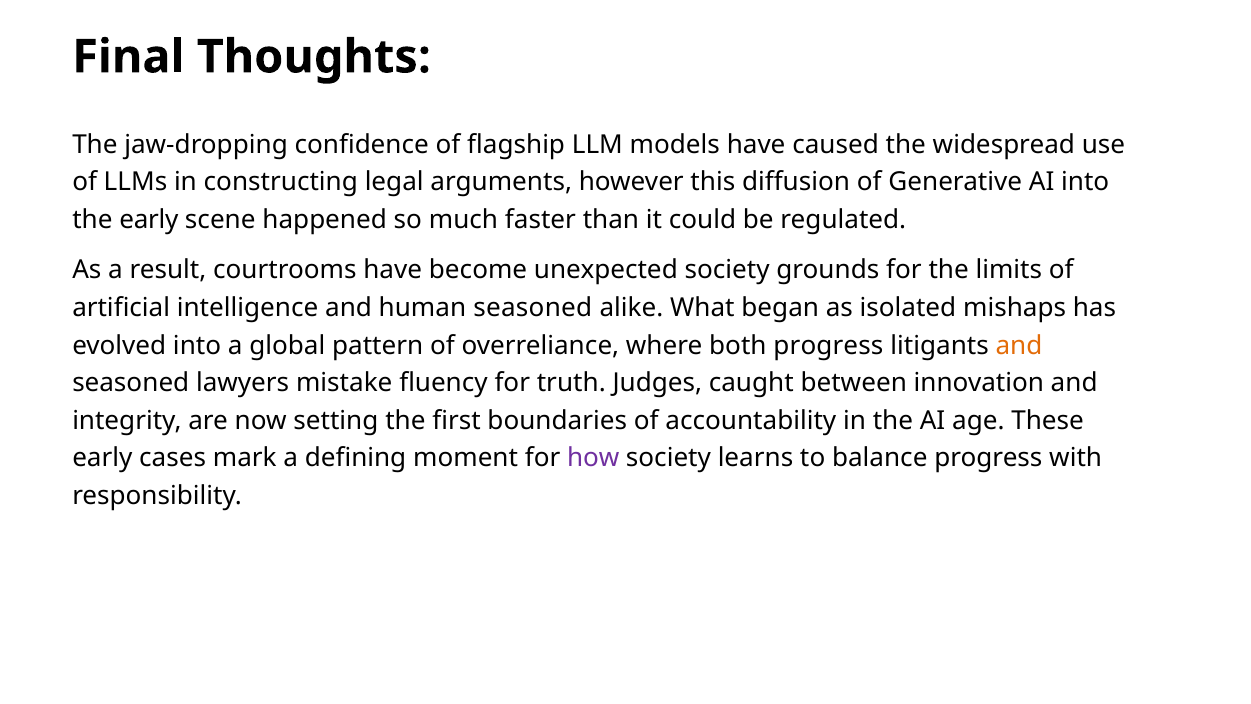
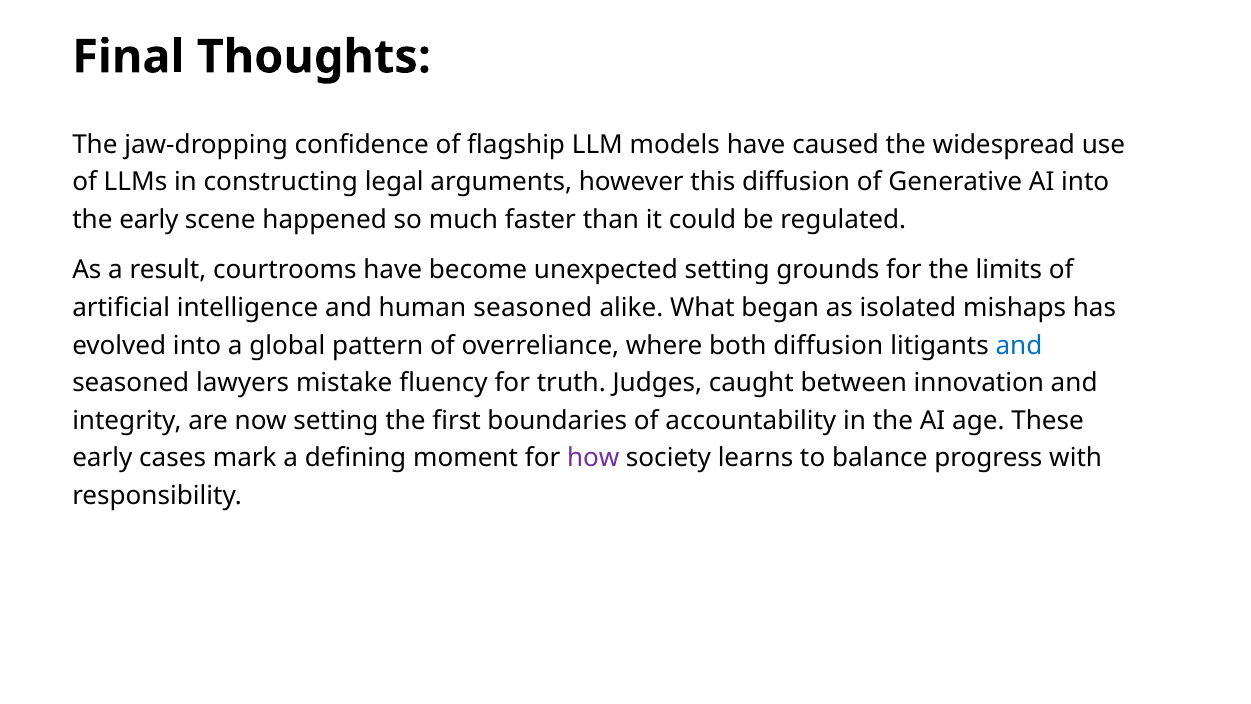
unexpected society: society -> setting
both progress: progress -> diffusion
and at (1019, 345) colour: orange -> blue
